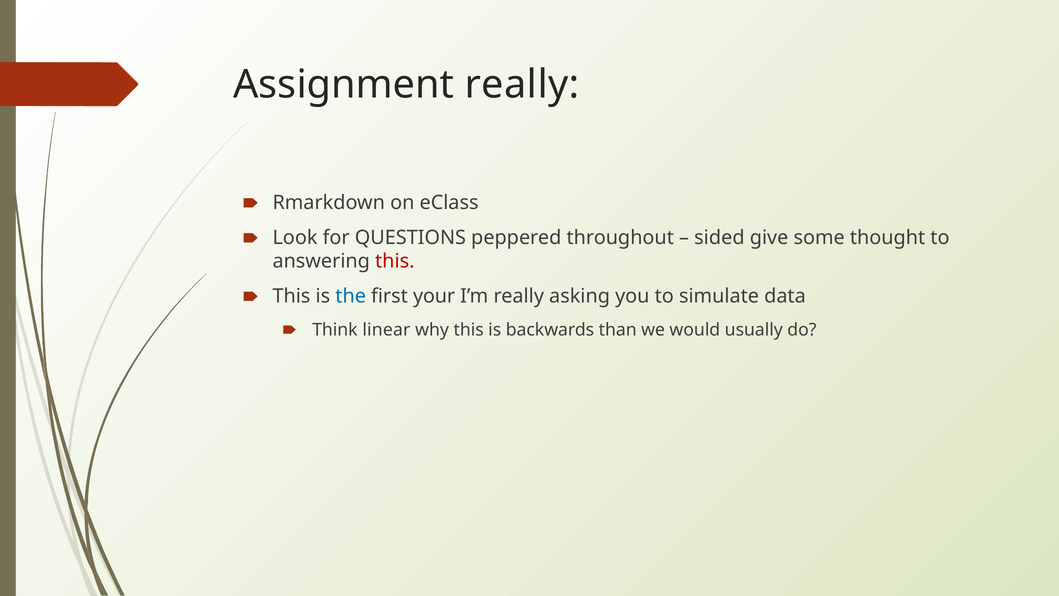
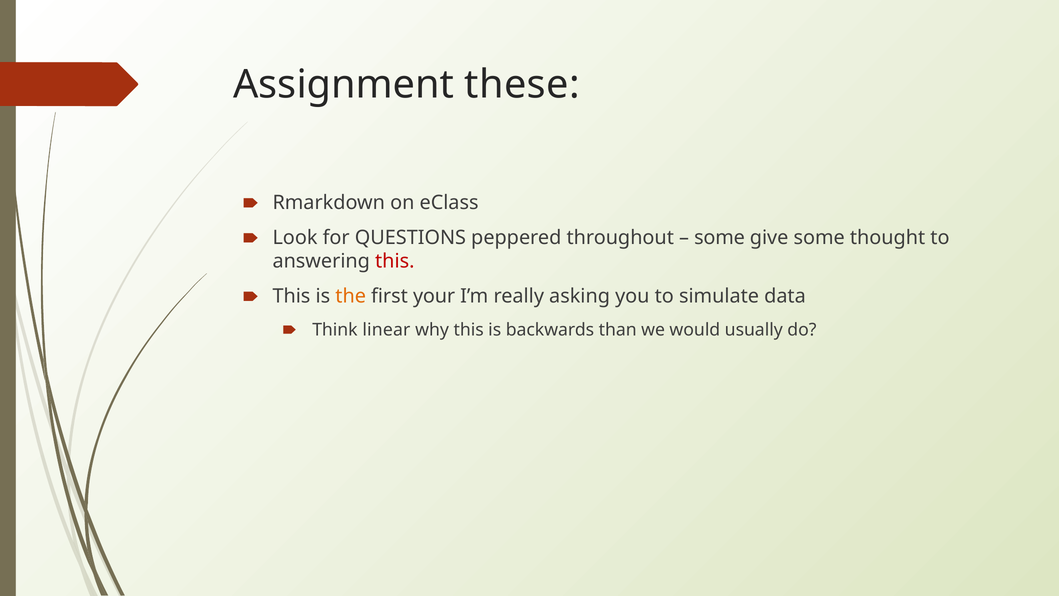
Assignment really: really -> these
sided at (719, 237): sided -> some
the colour: blue -> orange
